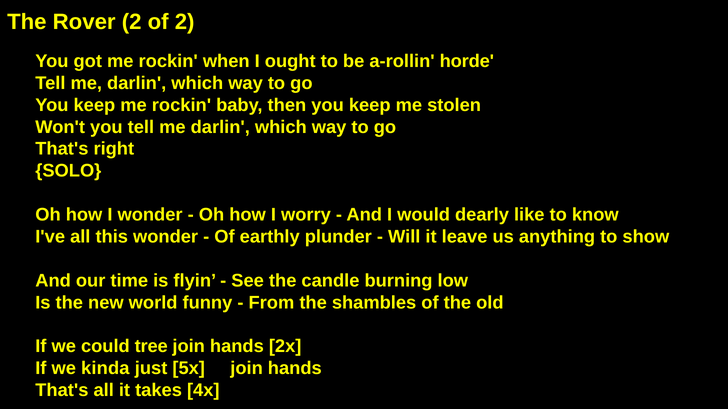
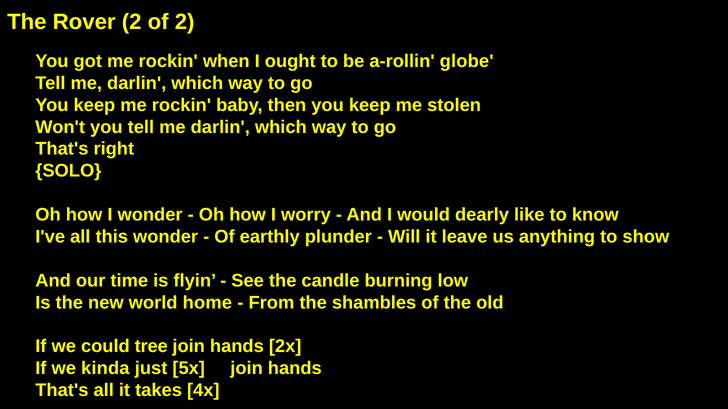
horde: horde -> globe
funny: funny -> home
